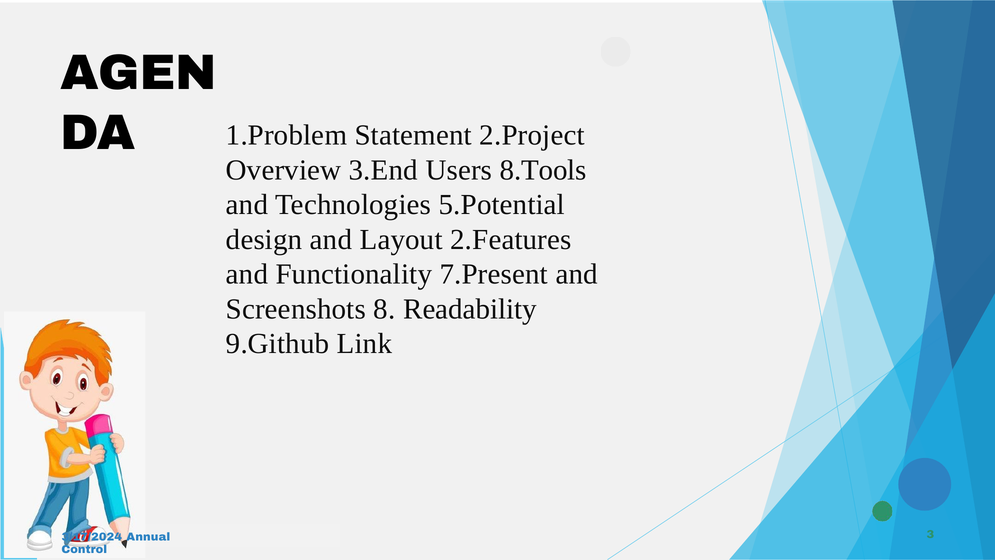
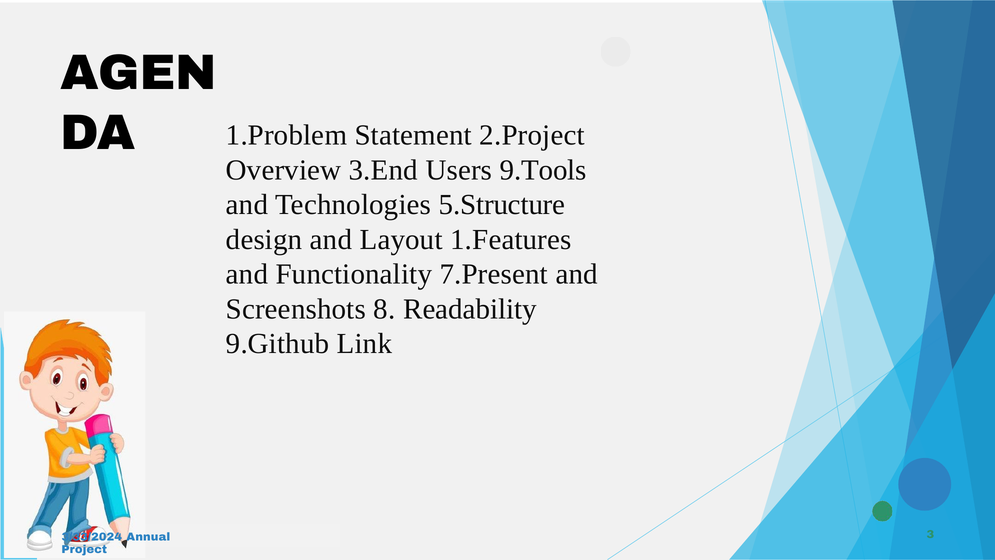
8.Tools: 8.Tools -> 9.Tools
5.Potential: 5.Potential -> 5.Structure
2.Features: 2.Features -> 1.Features
3/17/2024: 3/17/2024 -> 3/33/2024
Control: Control -> Project
